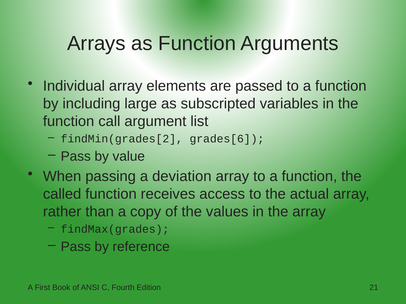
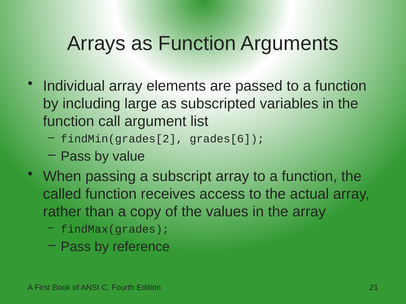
deviation: deviation -> subscript
